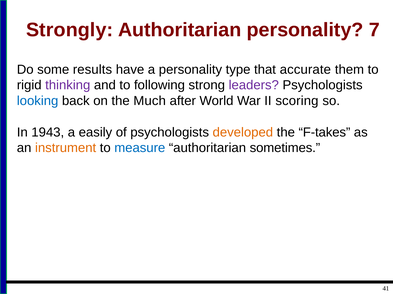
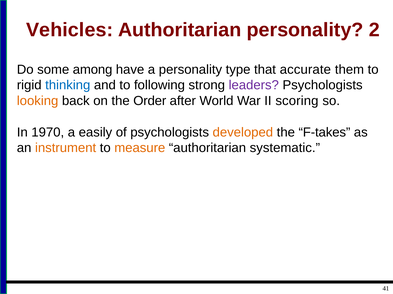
Strongly: Strongly -> Vehicles
7: 7 -> 2
results: results -> among
thinking colour: purple -> blue
looking colour: blue -> orange
Much: Much -> Order
1943: 1943 -> 1970
measure colour: blue -> orange
sometimes: sometimes -> systematic
